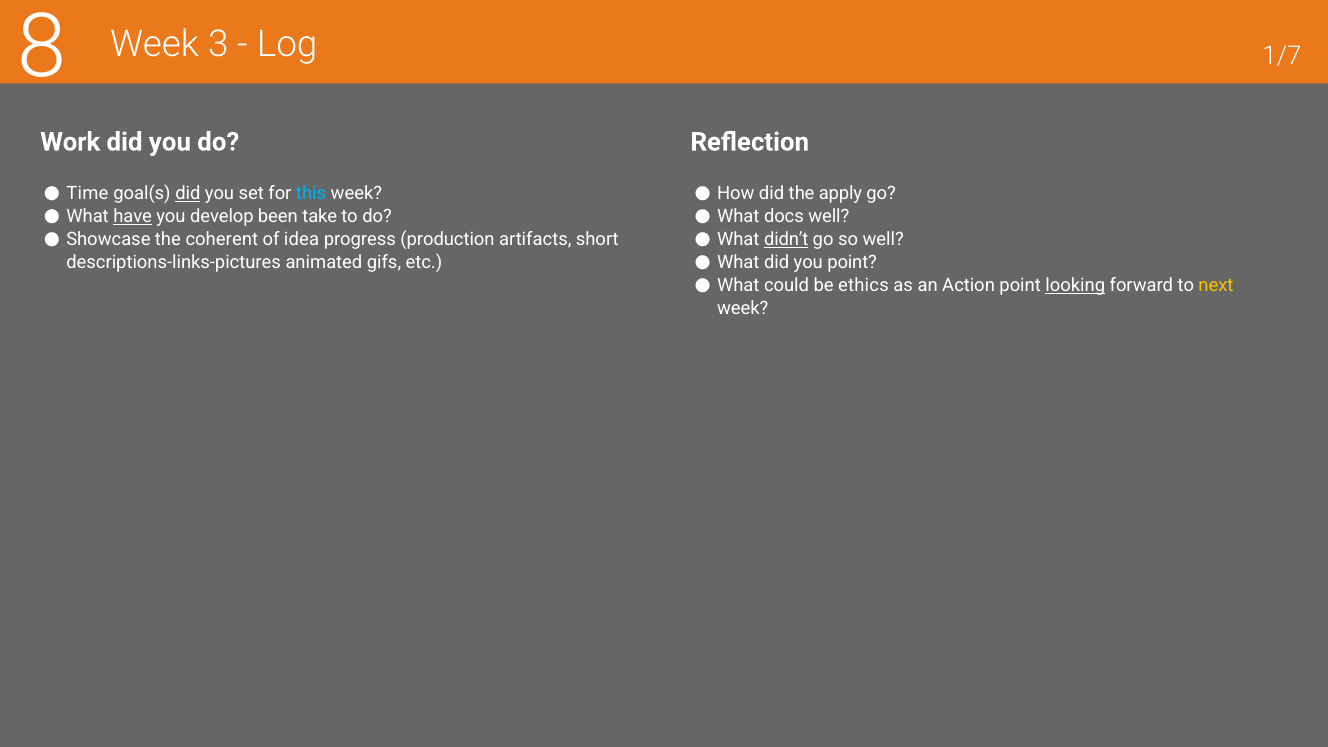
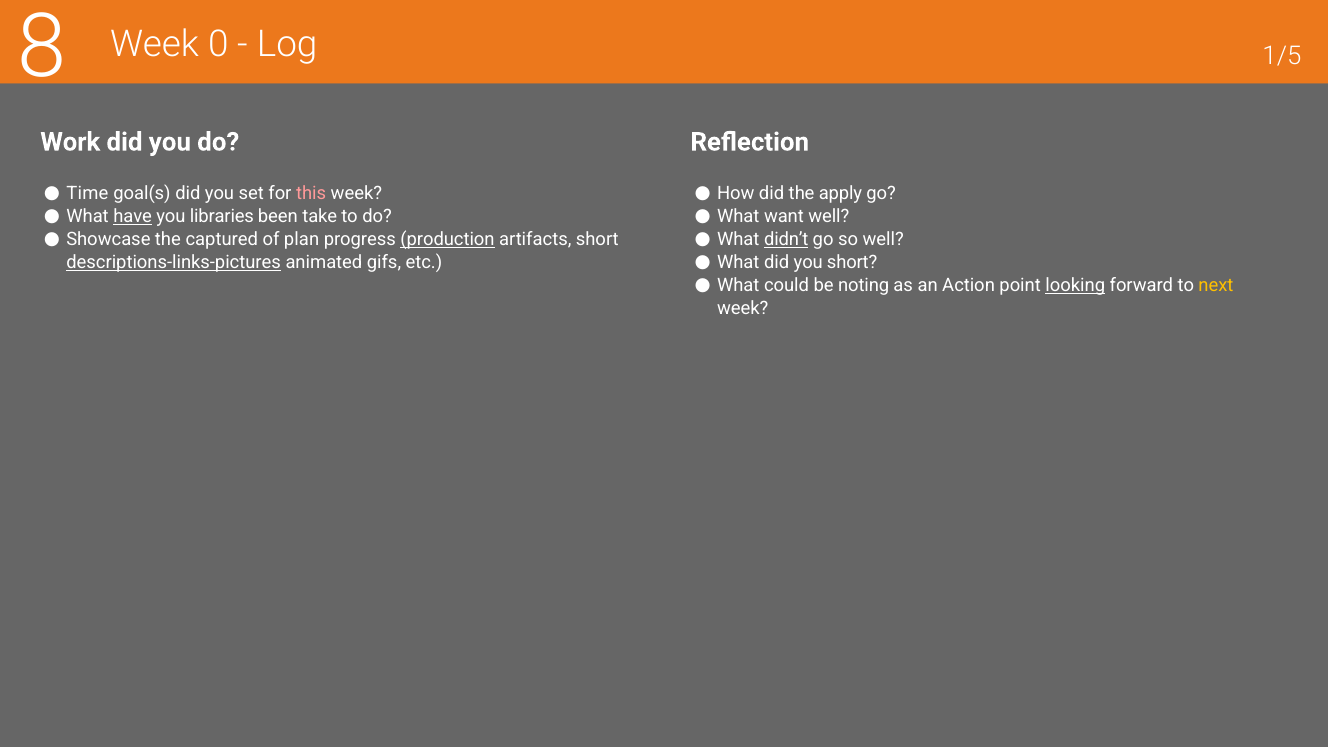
3: 3 -> 0
1/7: 1/7 -> 1/5
did at (188, 194) underline: present -> none
this colour: light blue -> pink
develop: develop -> libraries
docs: docs -> want
coherent: coherent -> captured
idea: idea -> plan
production underline: none -> present
you point: point -> short
descriptions-links-pictures underline: none -> present
ethics: ethics -> noting
